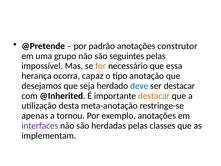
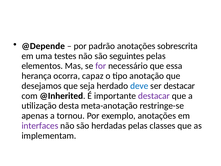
@Pretende: @Pretende -> @Depende
construtor: construtor -> sobrescrita
grupo: grupo -> testes
impossível: impossível -> elementos
for colour: orange -> purple
destacar at (154, 96) colour: orange -> purple
